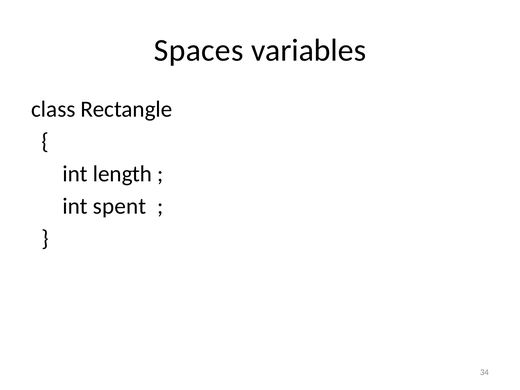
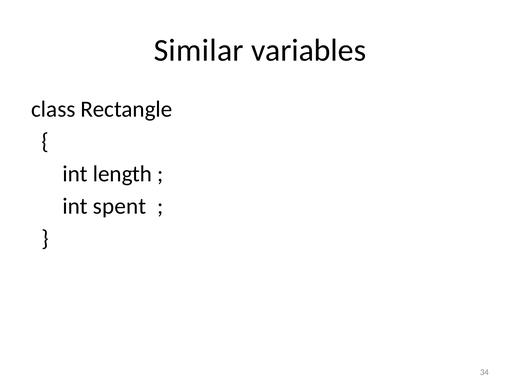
Spaces: Spaces -> Similar
